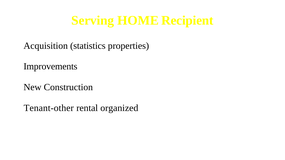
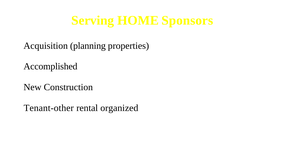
Recipient: Recipient -> Sponsors
statistics: statistics -> planning
Improvements: Improvements -> Accomplished
